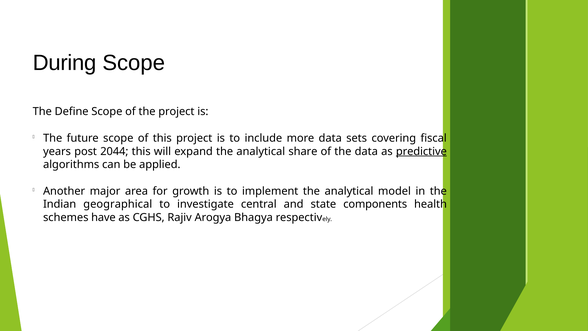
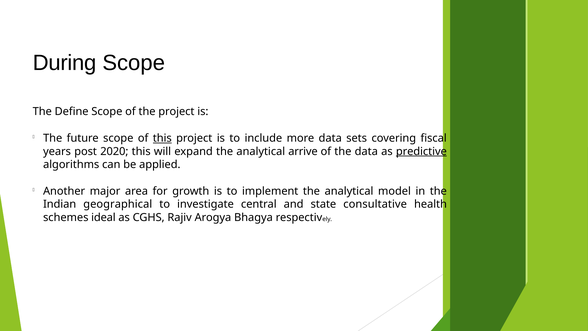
this at (162, 138) underline: none -> present
2044: 2044 -> 2020
share: share -> arrive
components: components -> consultative
have: have -> ideal
